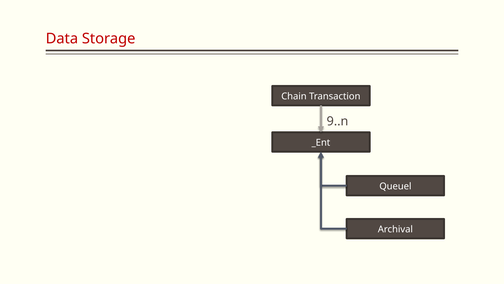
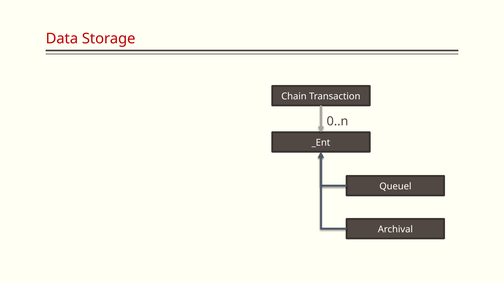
9..n: 9..n -> 0..n
